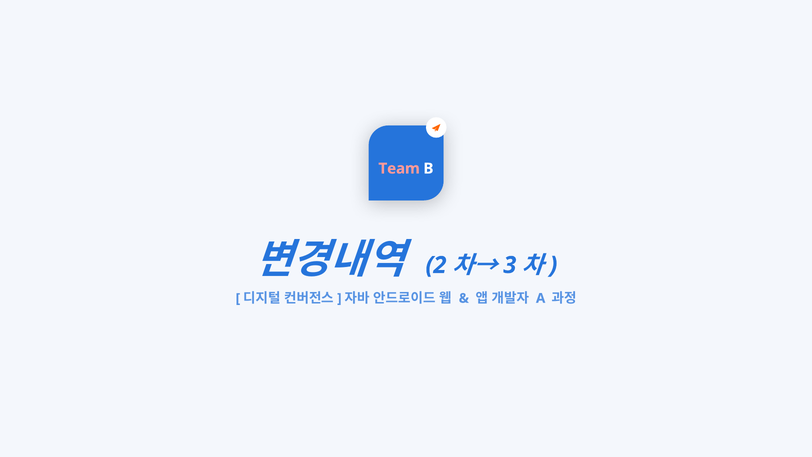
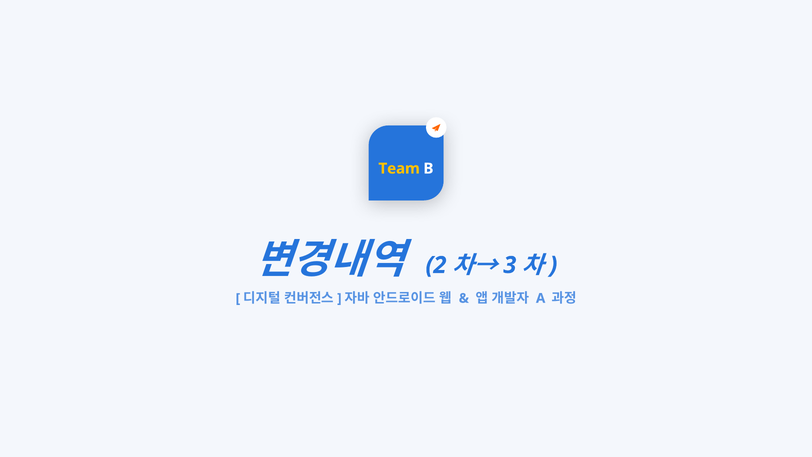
Team colour: pink -> yellow
